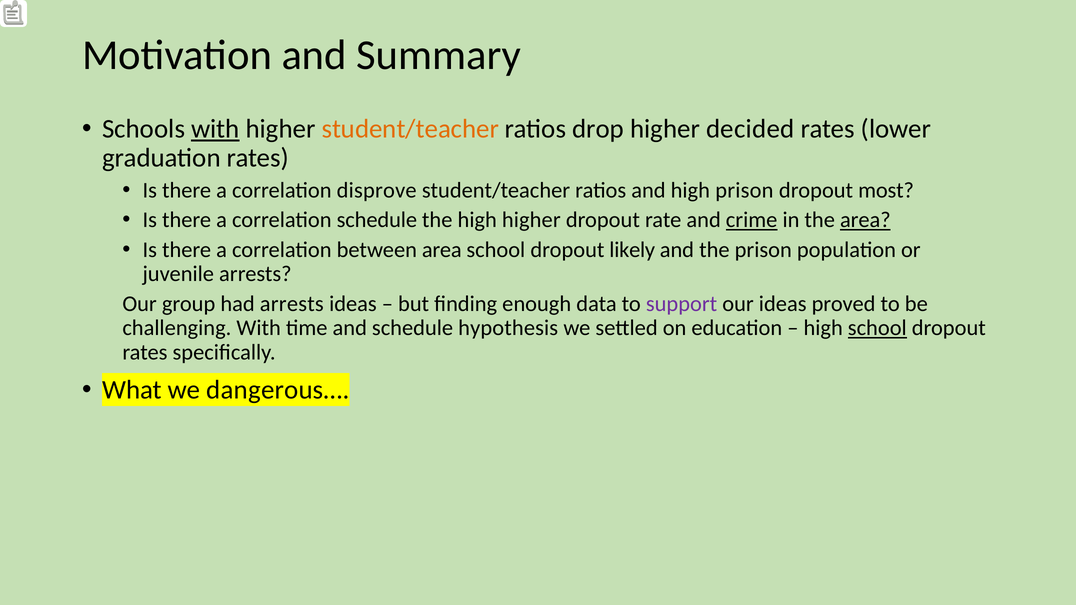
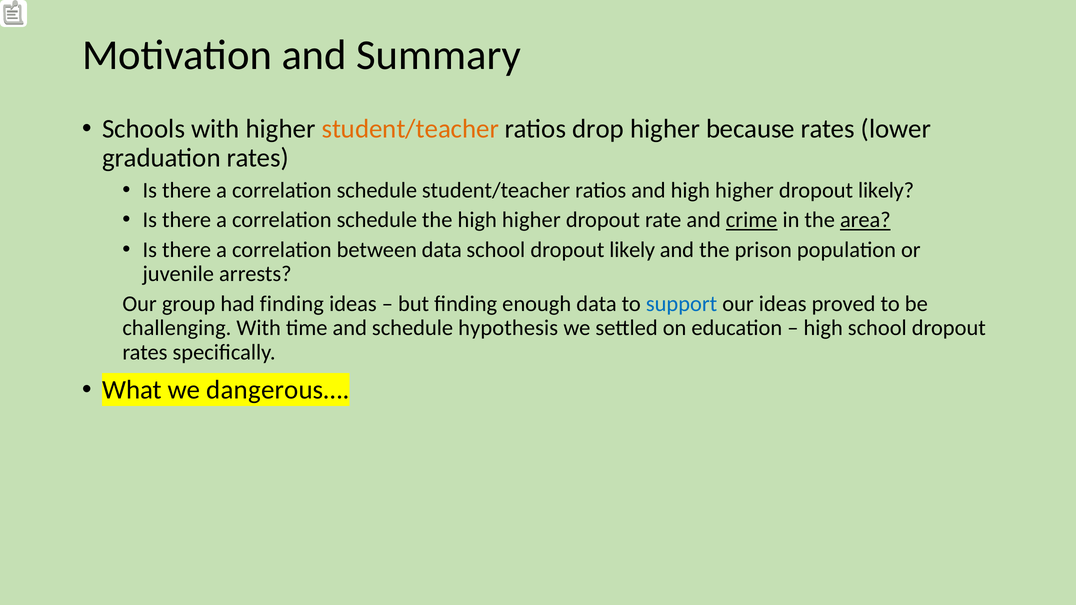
with at (215, 129) underline: present -> none
decided: decided -> because
disprove at (377, 190): disprove -> schedule
and high prison: prison -> higher
most at (886, 190): most -> likely
between area: area -> data
had arrests: arrests -> finding
support colour: purple -> blue
school at (877, 328) underline: present -> none
